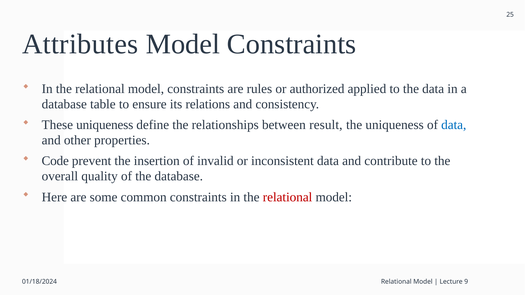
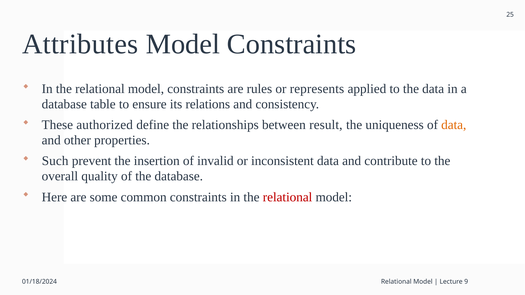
authorized: authorized -> represents
These uniqueness: uniqueness -> authorized
data at (454, 125) colour: blue -> orange
Code: Code -> Such
